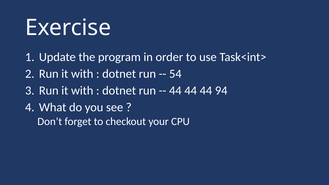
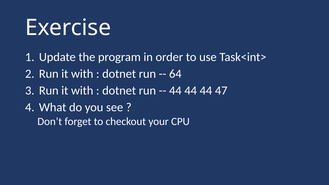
54: 54 -> 64
94: 94 -> 47
